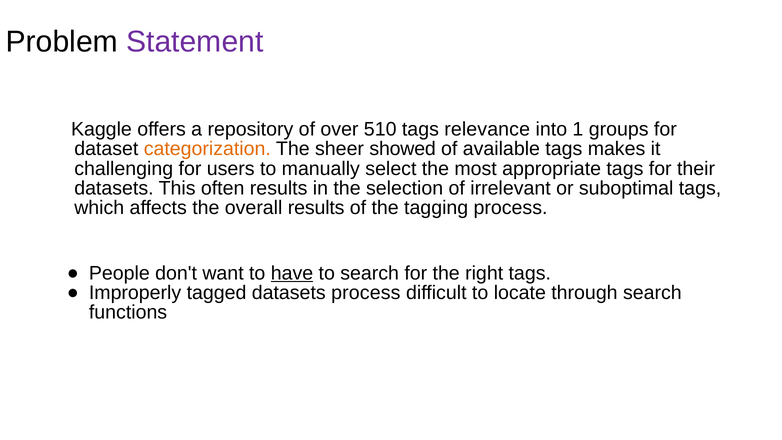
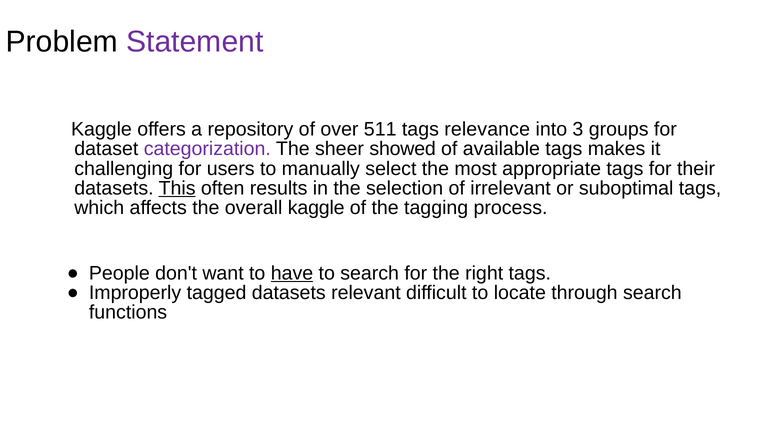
510: 510 -> 511
1: 1 -> 3
categorization colour: orange -> purple
This underline: none -> present
overall results: results -> kaggle
datasets process: process -> relevant
